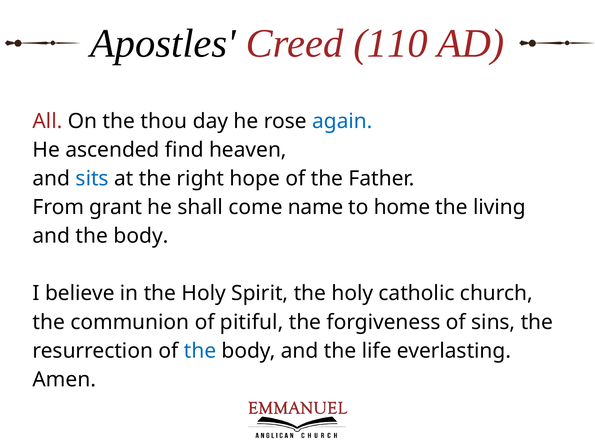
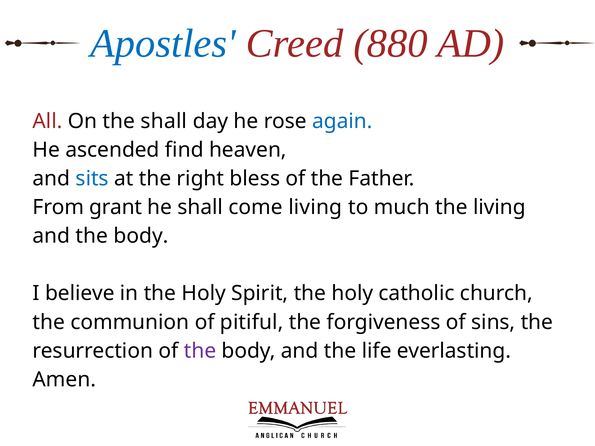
Apostles colour: black -> blue
110: 110 -> 880
the thou: thou -> shall
hope: hope -> bless
come name: name -> living
home: home -> much
the at (200, 351) colour: blue -> purple
